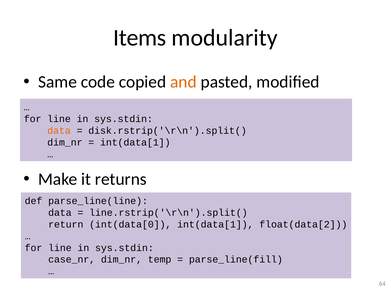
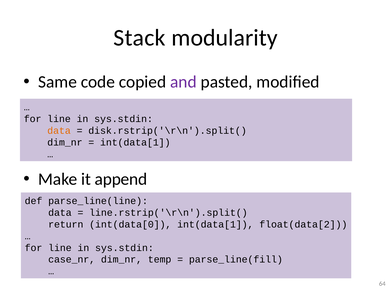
Items: Items -> Stack
and colour: orange -> purple
returns: returns -> append
